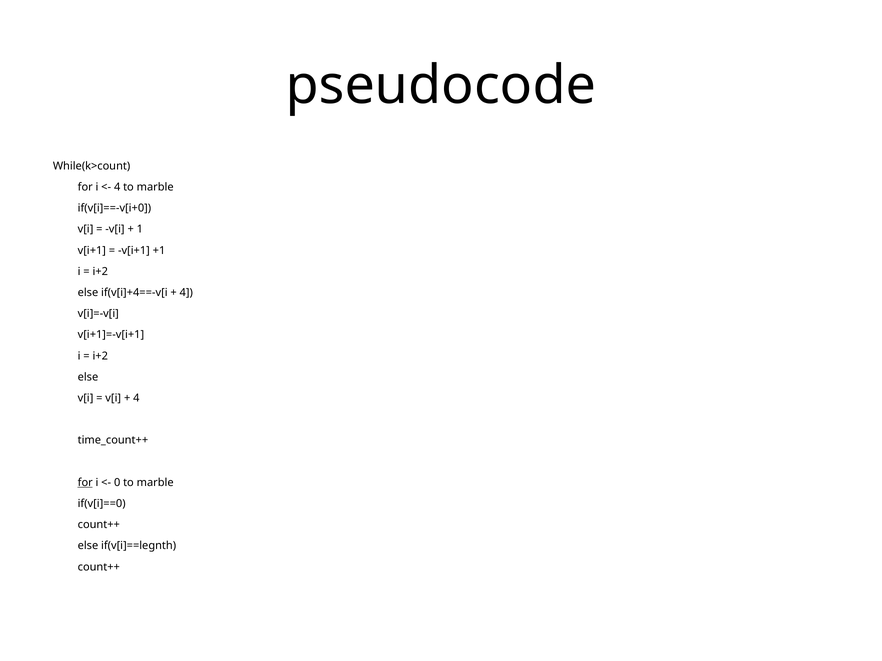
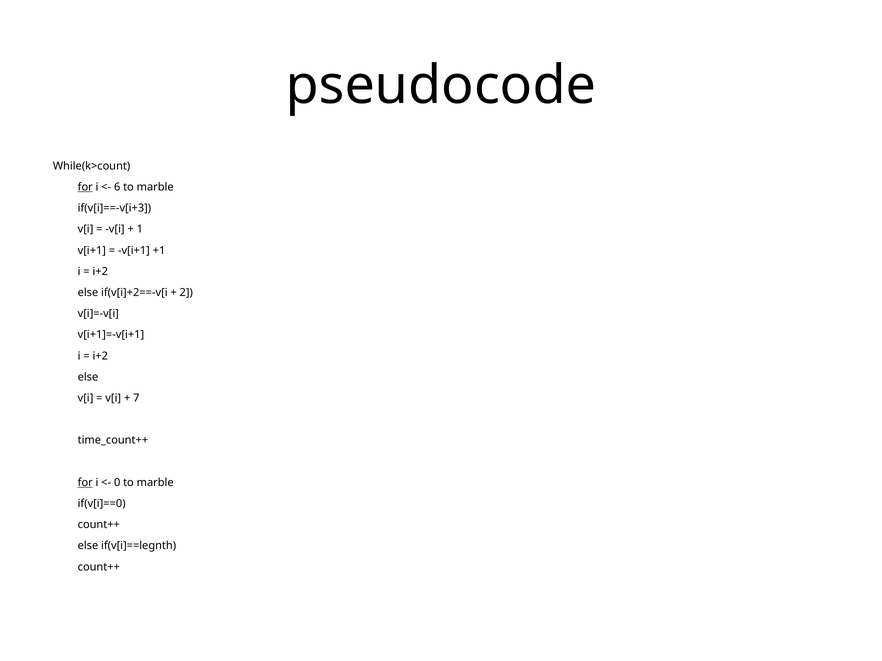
for at (85, 187) underline: none -> present
4 at (117, 187): 4 -> 6
if(v[i]==-v[i+0: if(v[i]==-v[i+0 -> if(v[i]==-v[i+3
if(v[i]+4==-v[i: if(v[i]+4==-v[i -> if(v[i]+2==-v[i
4 at (186, 293): 4 -> 2
4 at (136, 398): 4 -> 7
